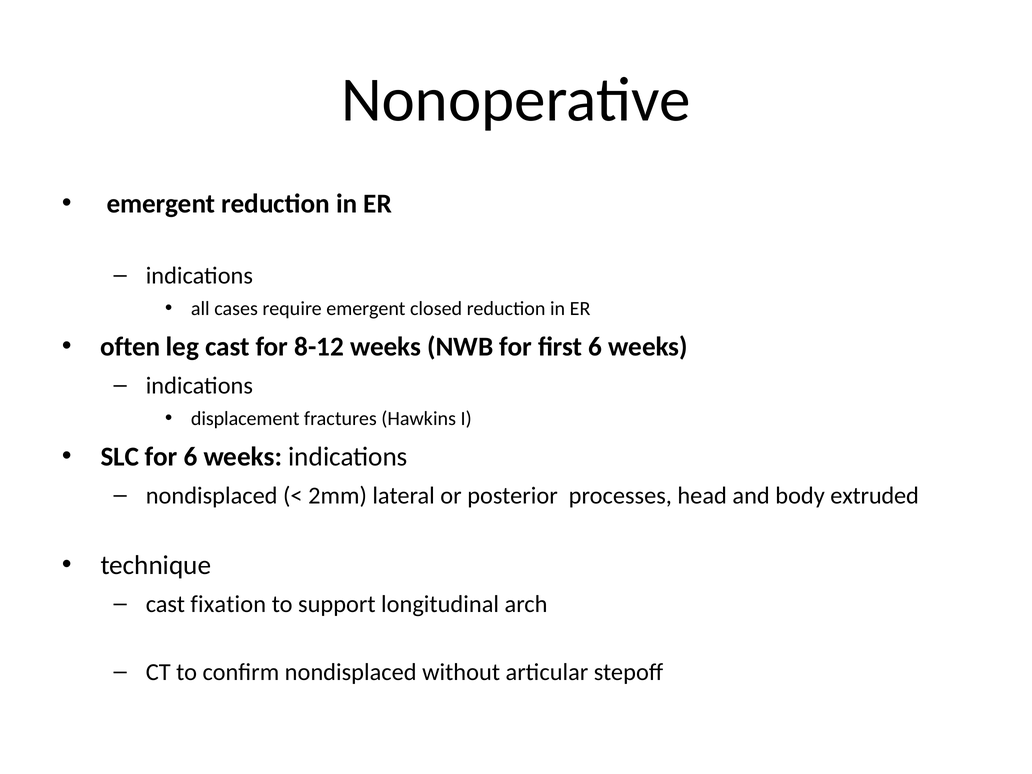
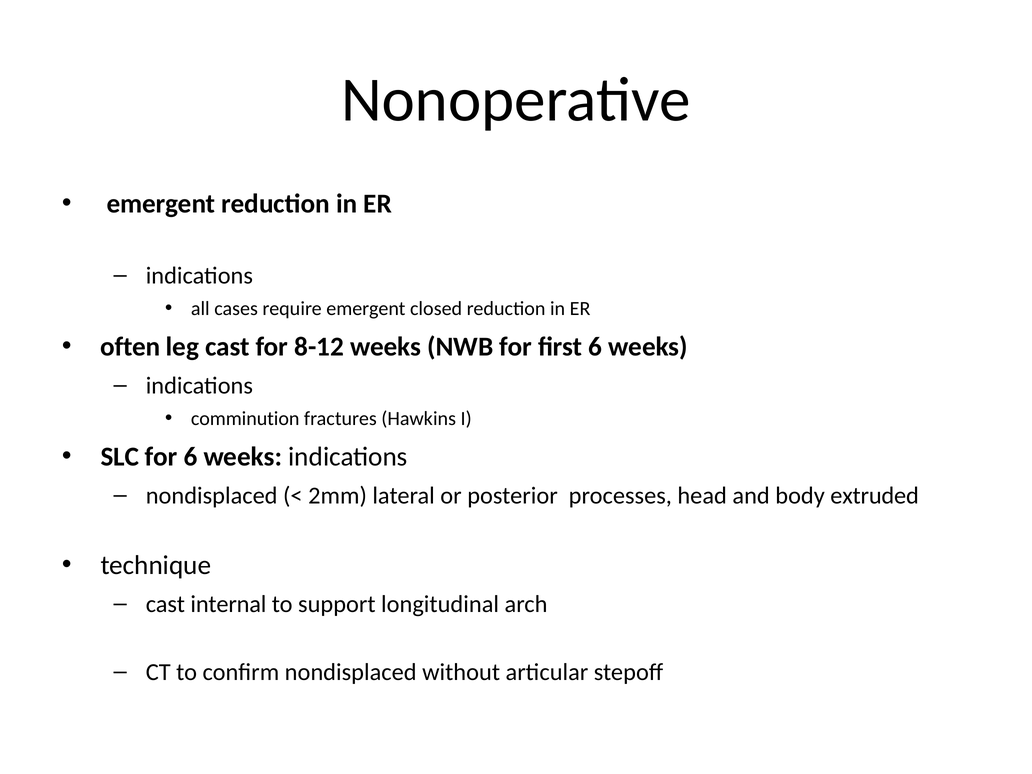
displacement: displacement -> comminution
fixation: fixation -> internal
